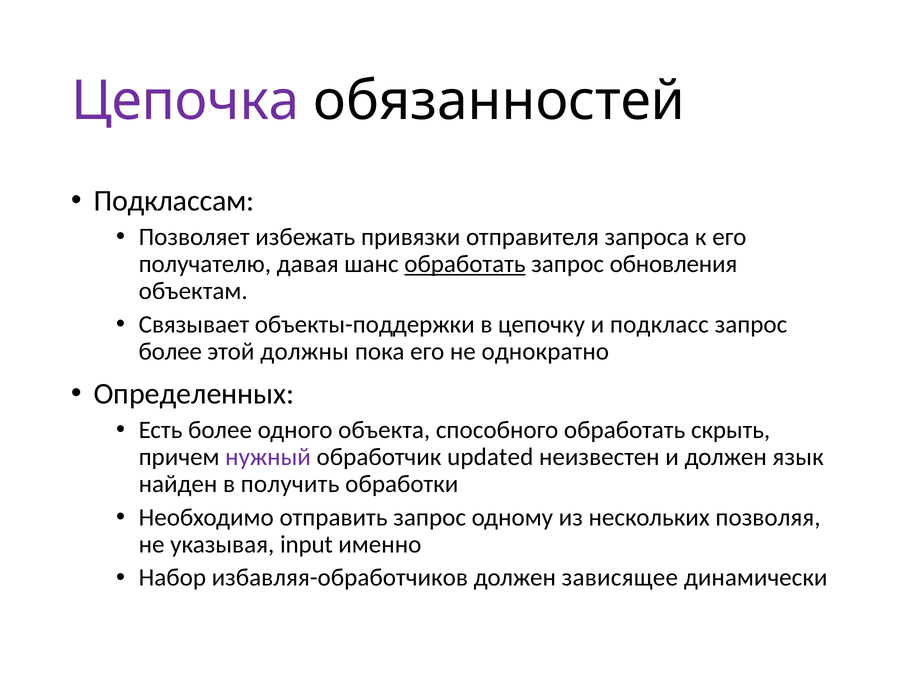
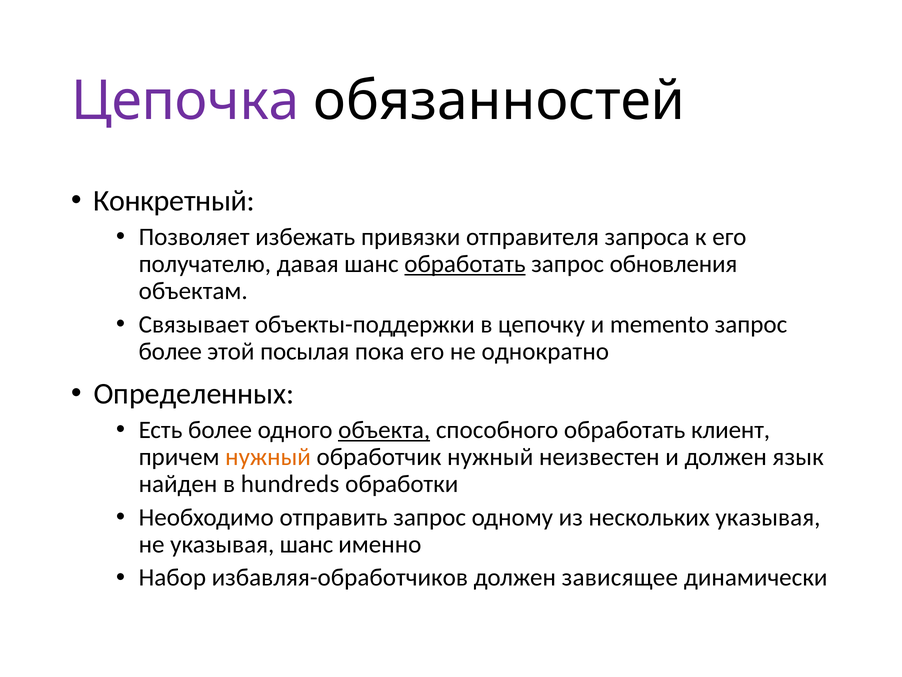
Подклассам: Подклассам -> Конкретный
подкласс: подкласс -> memento
должны: должны -> посылая
объекта underline: none -> present
скрыть: скрыть -> клиент
нужный at (268, 457) colour: purple -> orange
обработчик updated: updated -> нужный
получить: получить -> hundreds
нескольких позволяя: позволяя -> указывая
указывая input: input -> шанс
